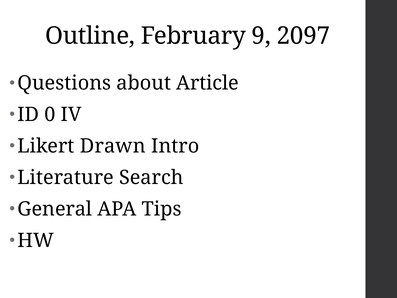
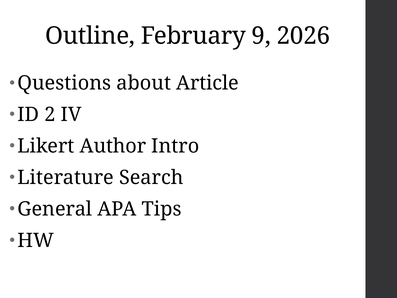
2097: 2097 -> 2026
0: 0 -> 2
Drawn: Drawn -> Author
